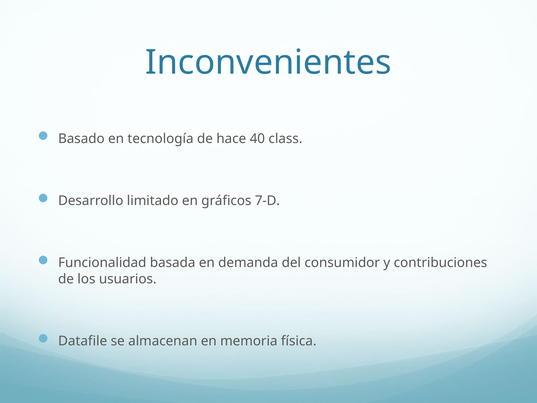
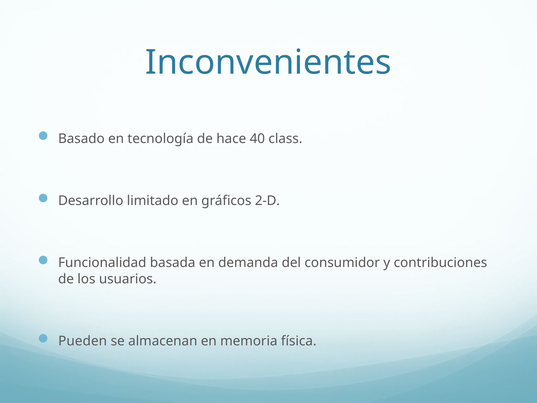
7-D: 7-D -> 2-D
Datafile: Datafile -> Pueden
